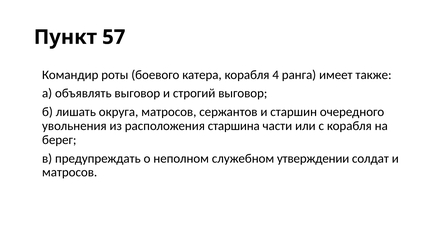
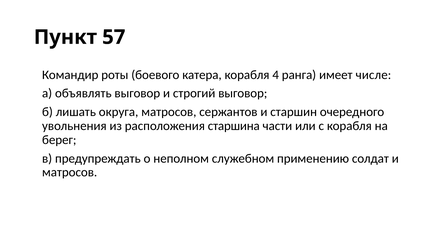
также: также -> числе
утверждении: утверждении -> применению
